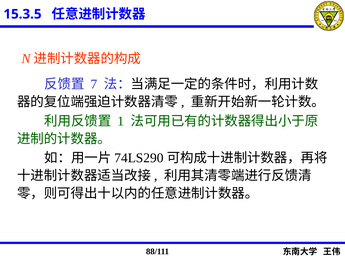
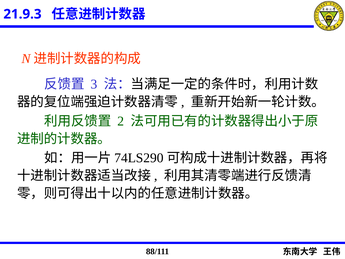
15.3.5: 15.3.5 -> 21.9.3
7: 7 -> 3
1: 1 -> 2
